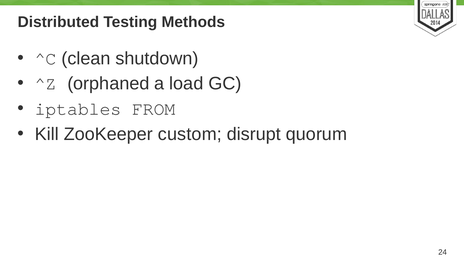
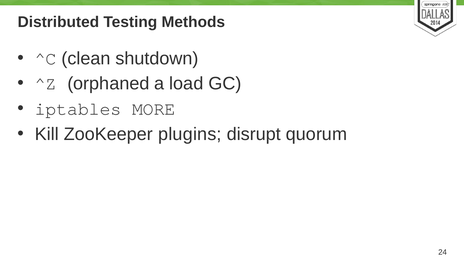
FROM: FROM -> MORE
custom: custom -> plugins
